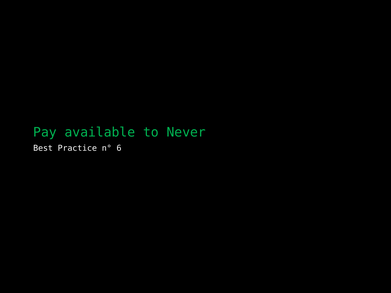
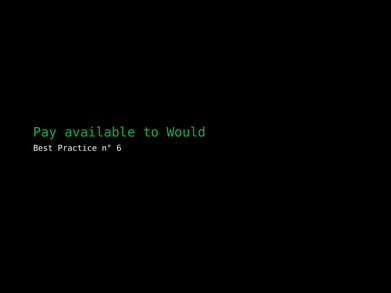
Never: Never -> Would
